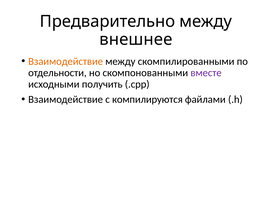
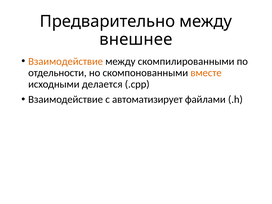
вместе colour: purple -> orange
получить: получить -> делается
компилируются: компилируются -> автоматизирует
